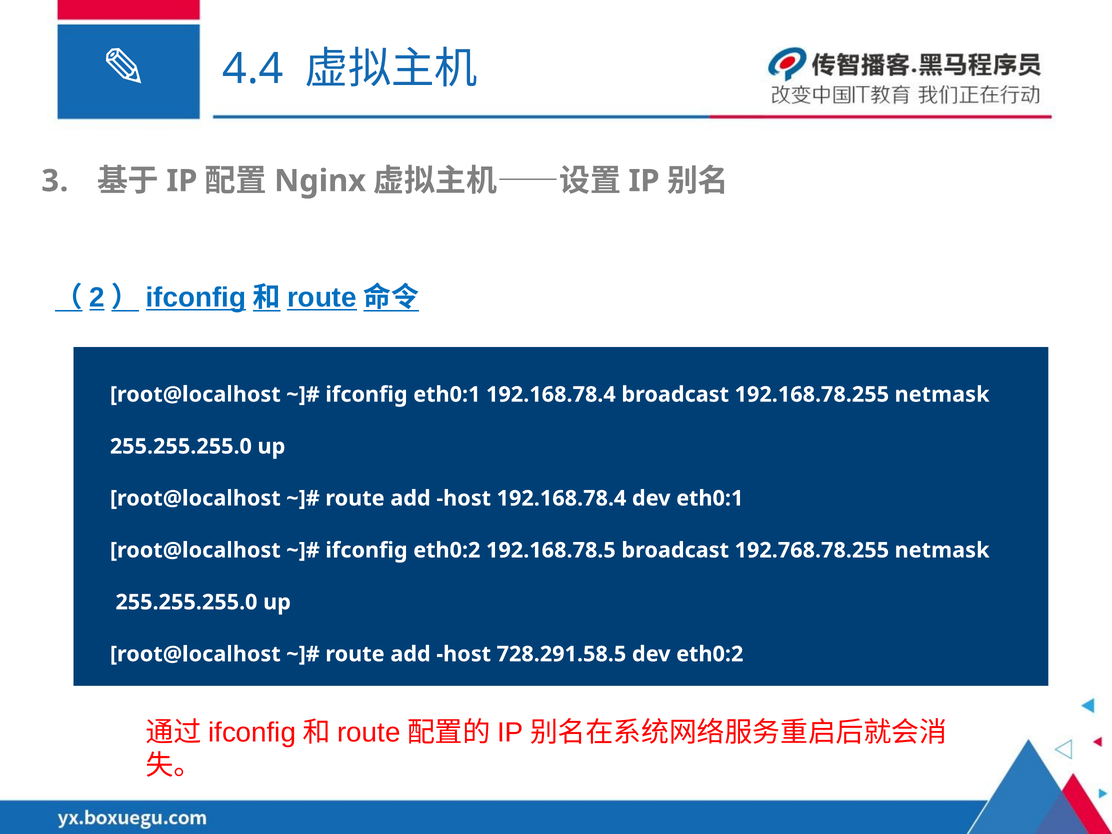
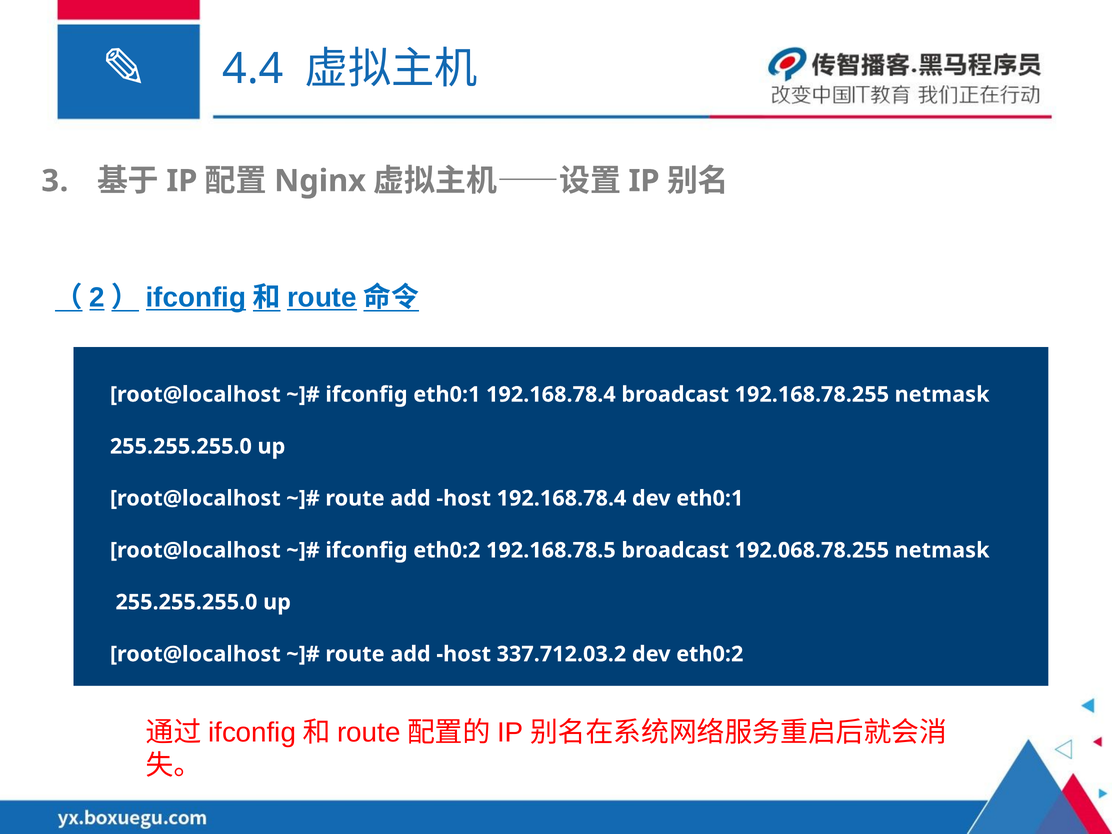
192.768.78.255: 192.768.78.255 -> 192.068.78.255
728.291.58.5: 728.291.58.5 -> 337.712.03.2
